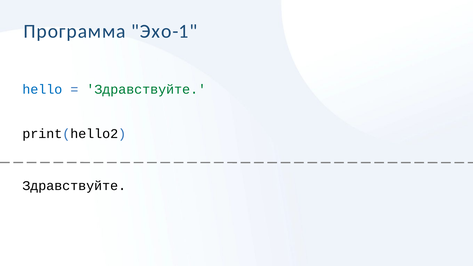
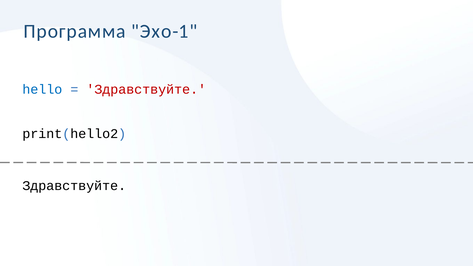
Здравствуйте at (146, 89) colour: green -> red
